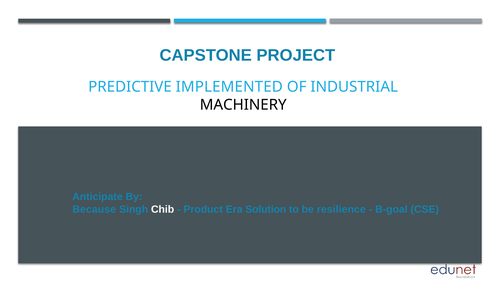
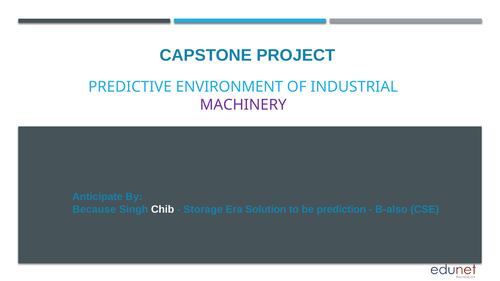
IMPLEMENTED: IMPLEMENTED -> ENVIRONMENT
MACHINERY colour: black -> purple
Product: Product -> Storage
resilience: resilience -> prediction
B-goal: B-goal -> B-also
